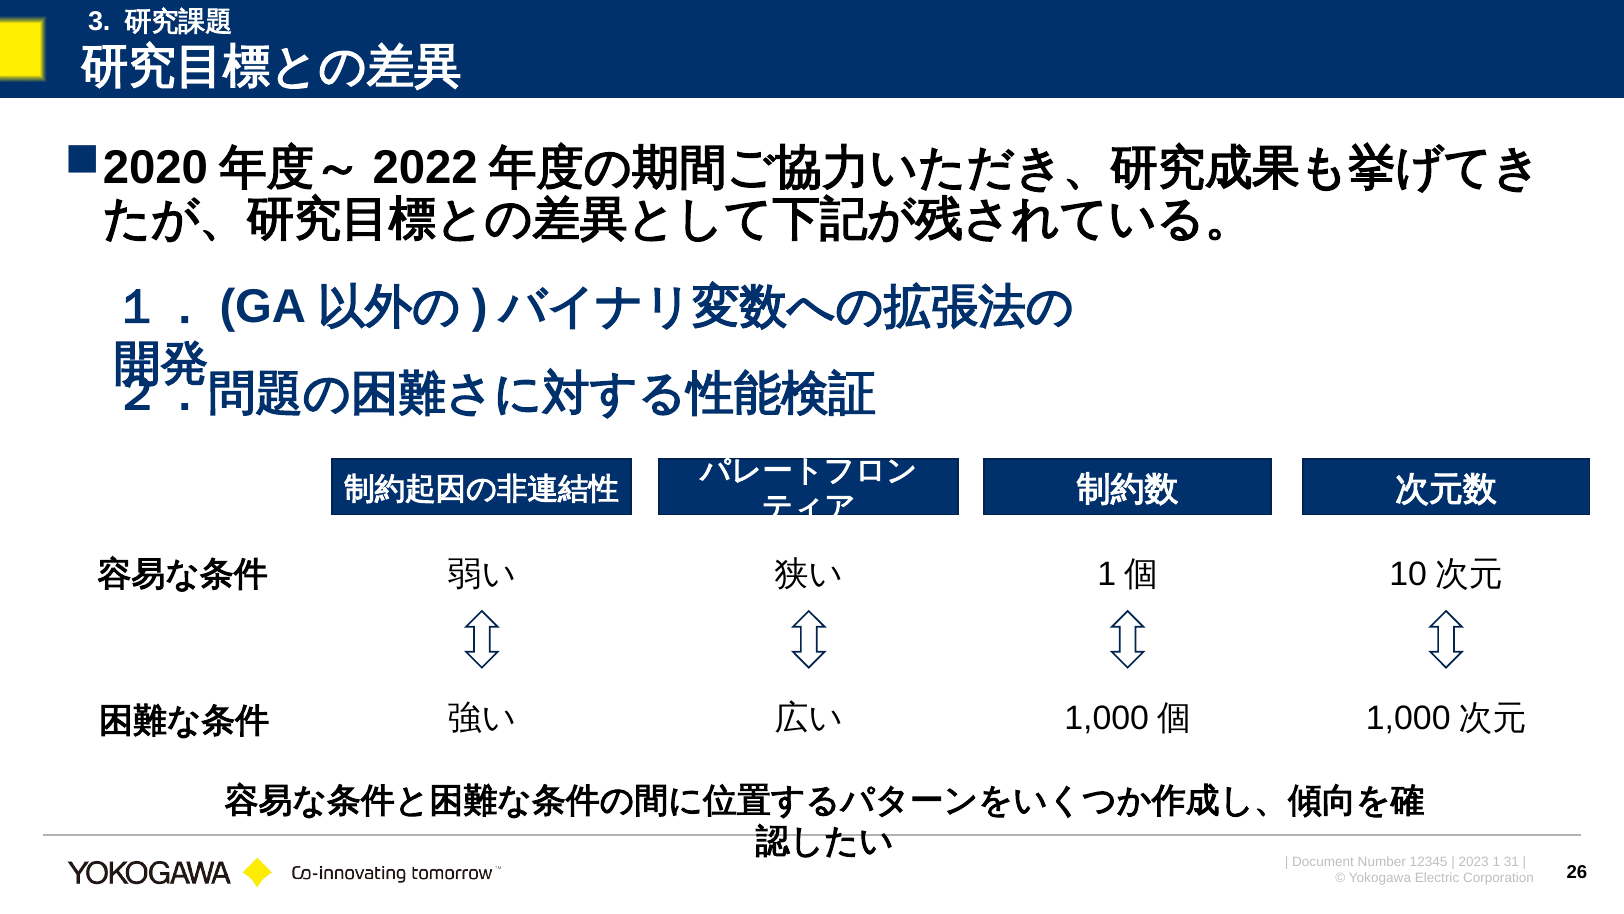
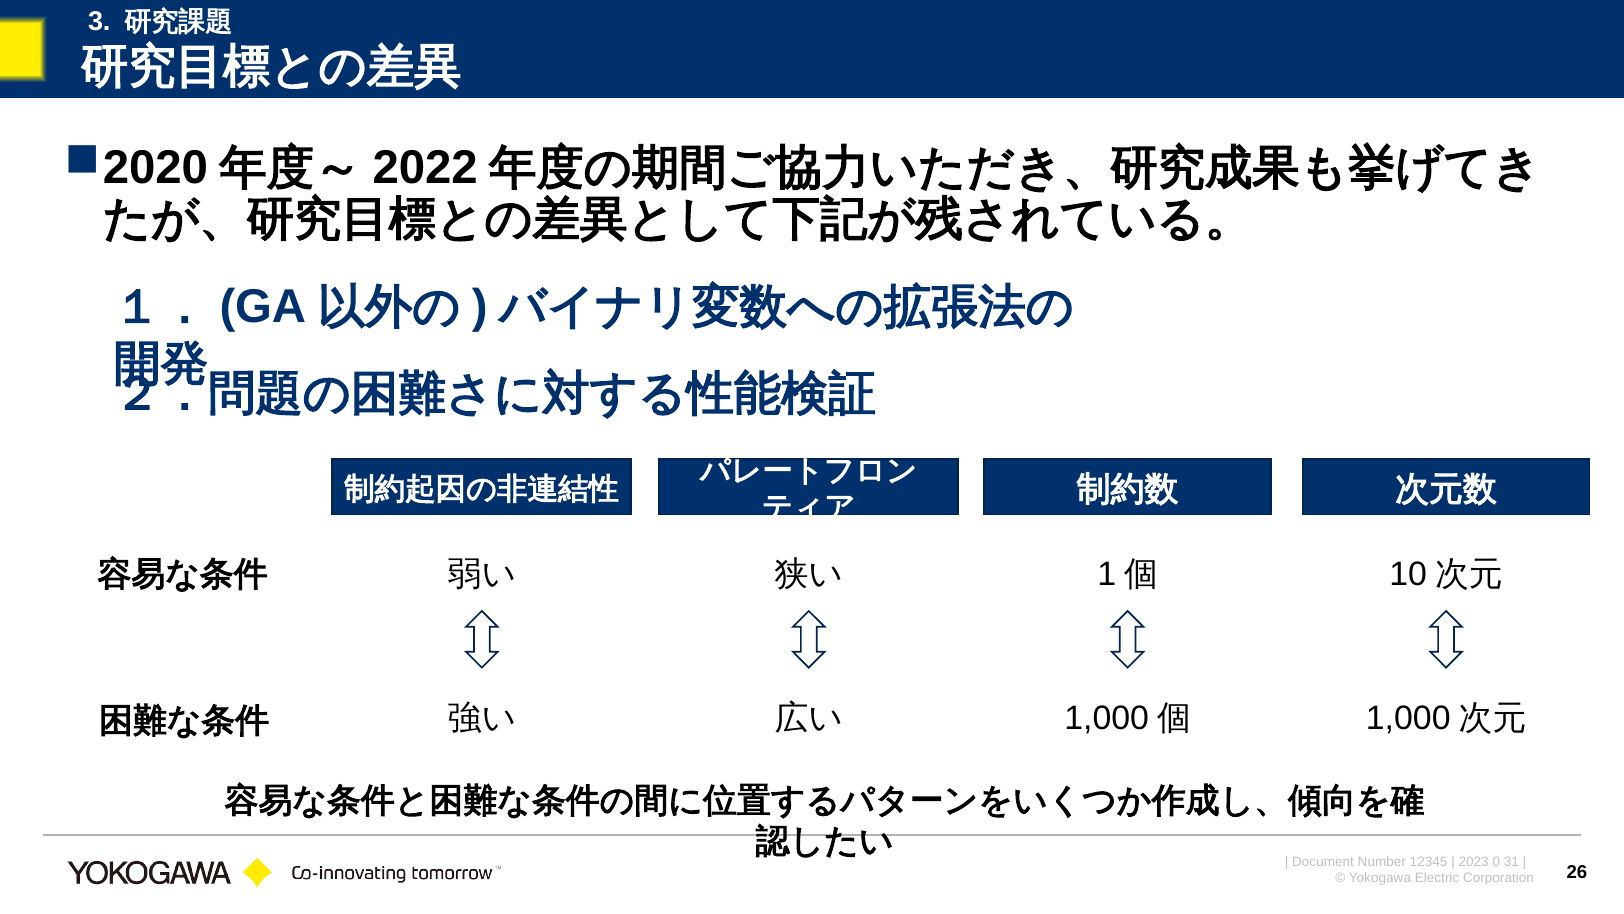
1: 1 -> 0
